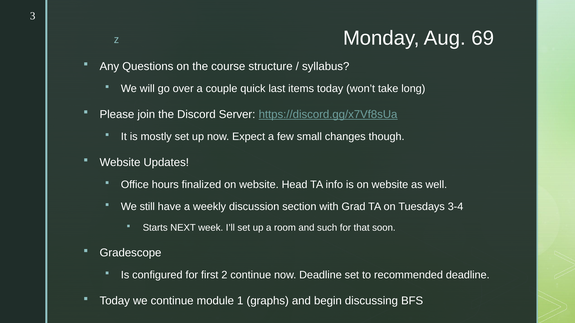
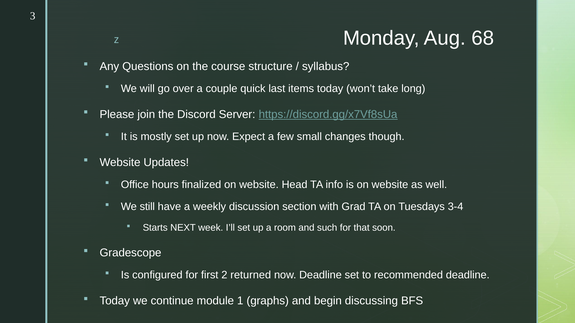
69: 69 -> 68
2 continue: continue -> returned
